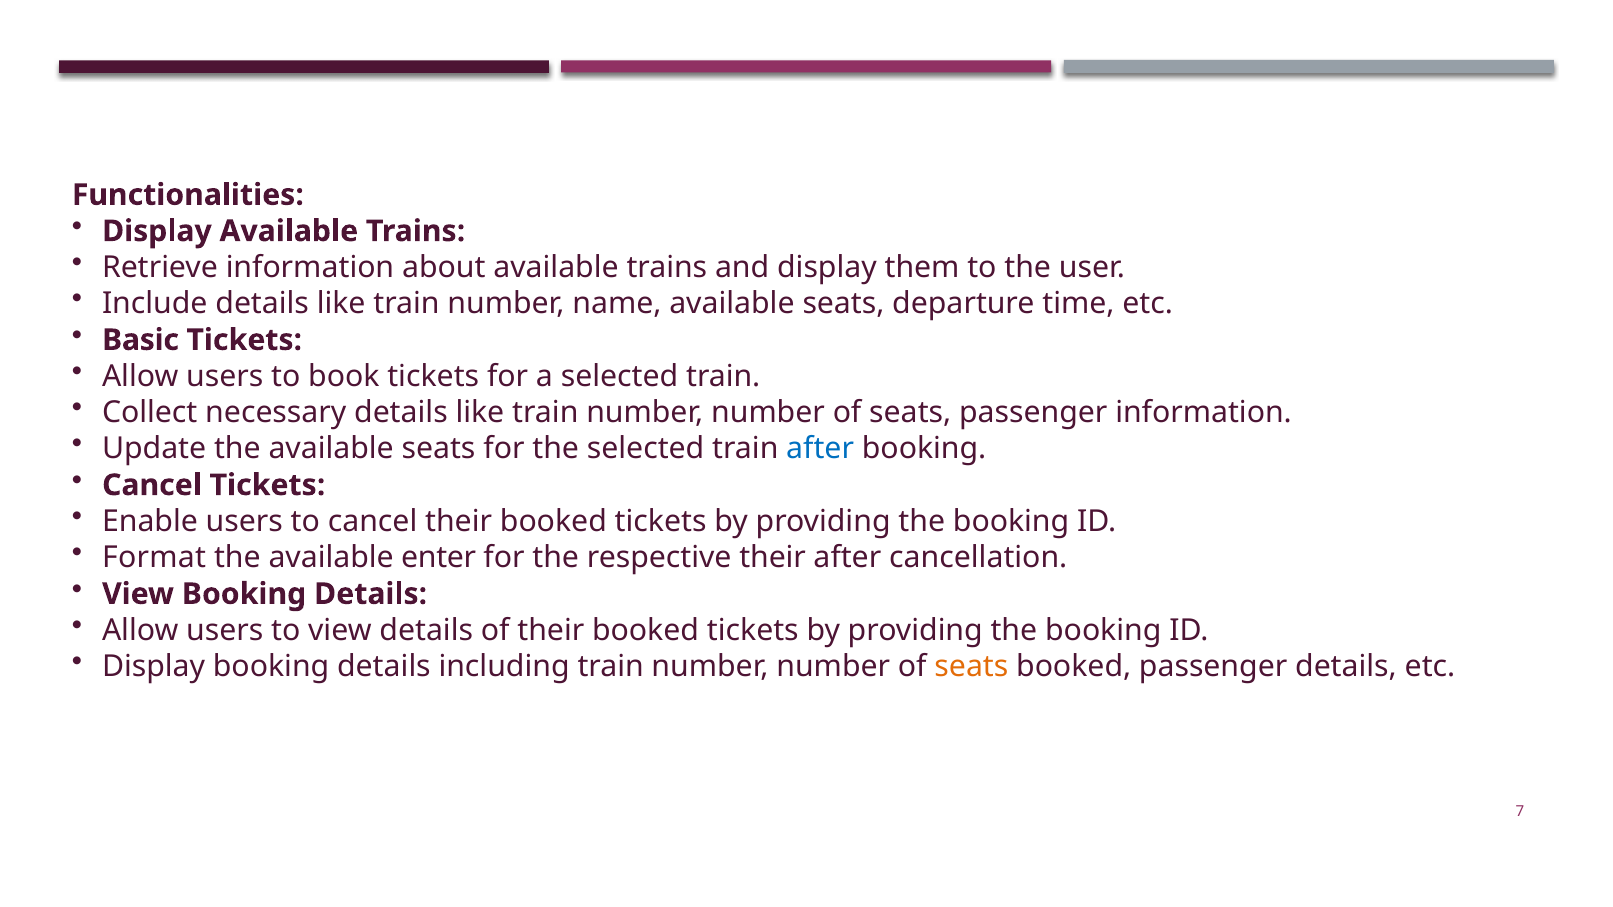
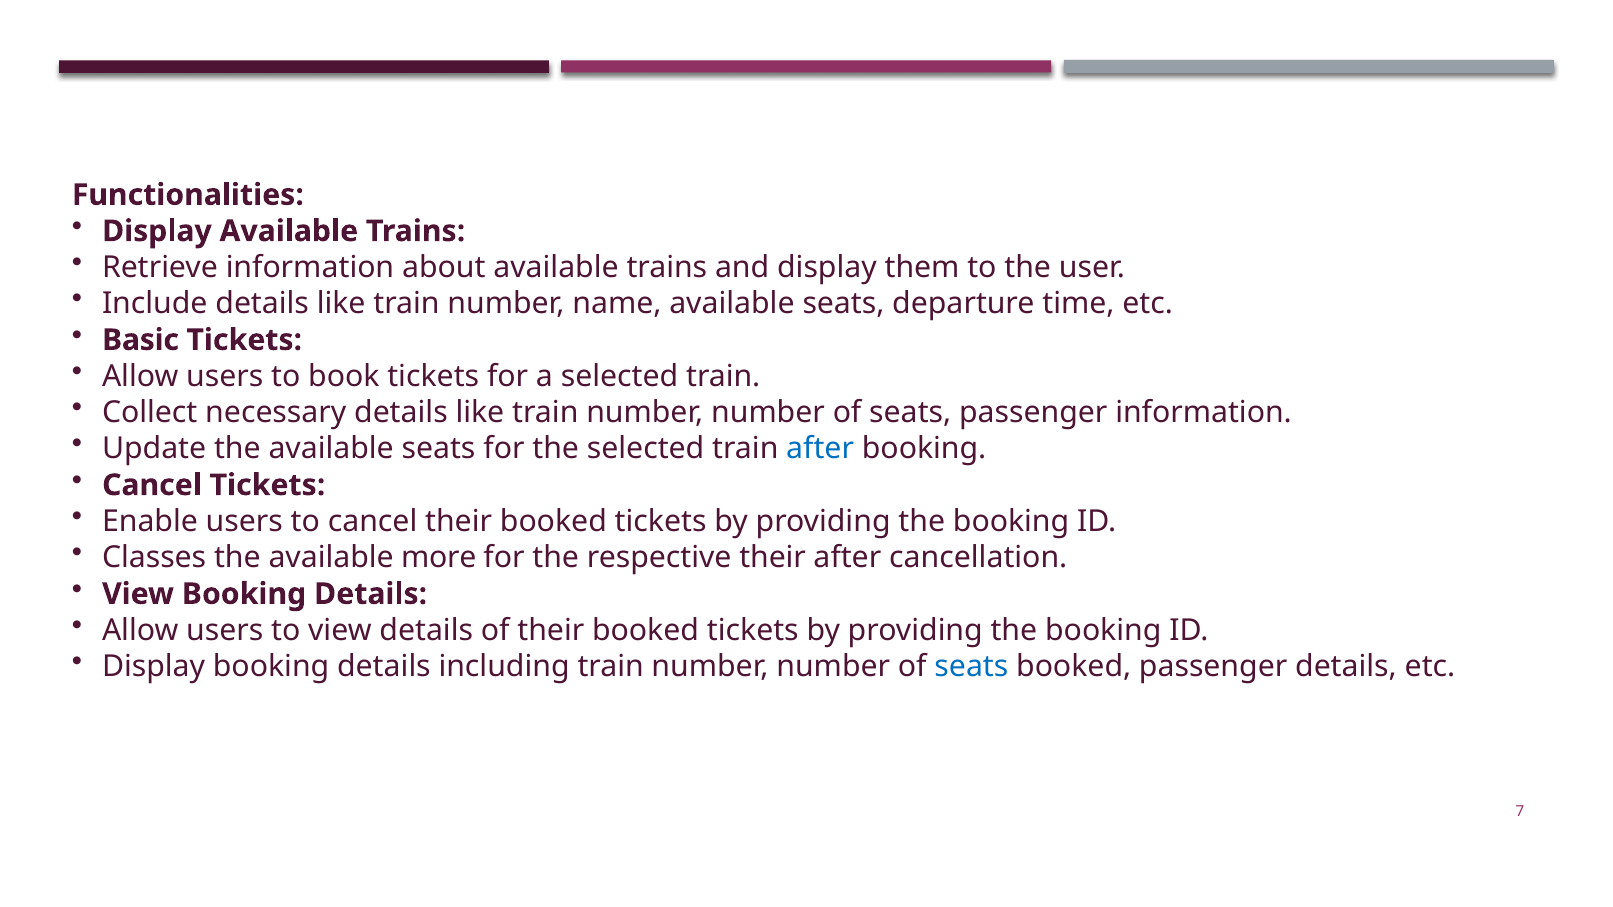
Format: Format -> Classes
enter: enter -> more
seats at (971, 667) colour: orange -> blue
